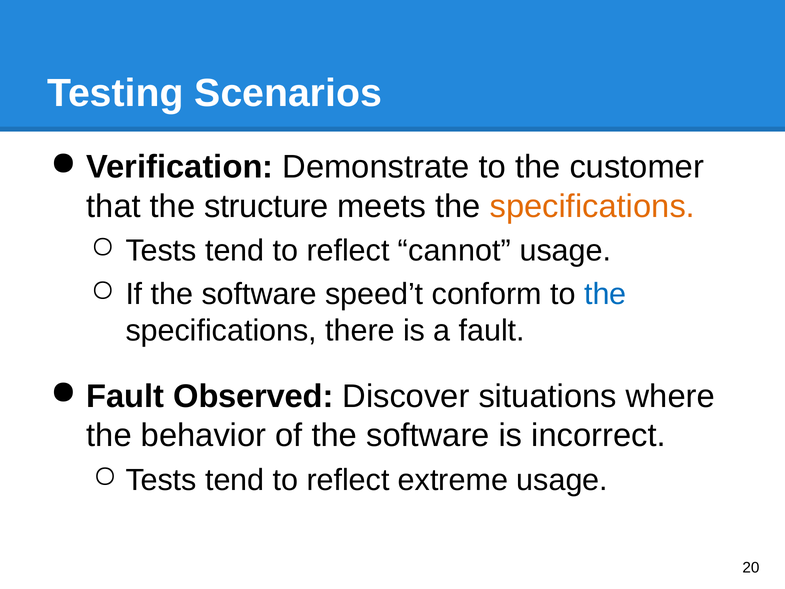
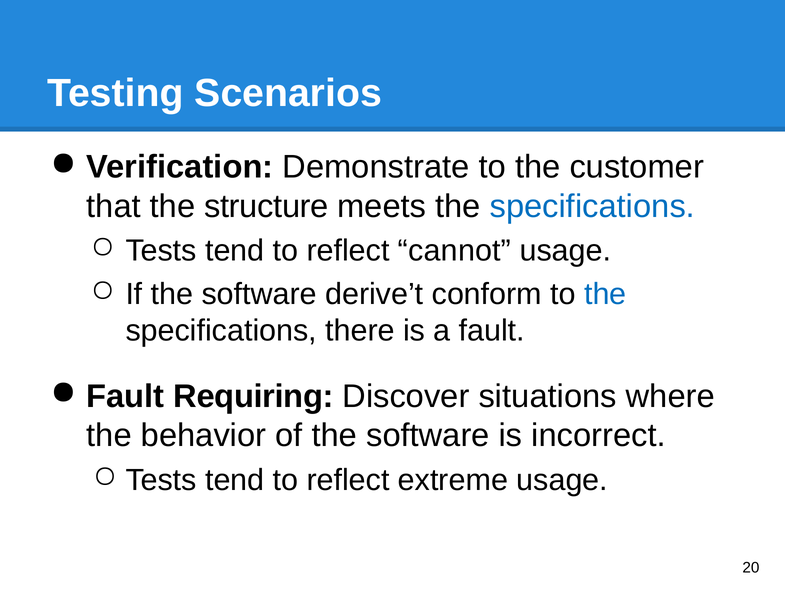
specifications at (592, 206) colour: orange -> blue
speed’t: speed’t -> derive’t
Observed: Observed -> Requiring
